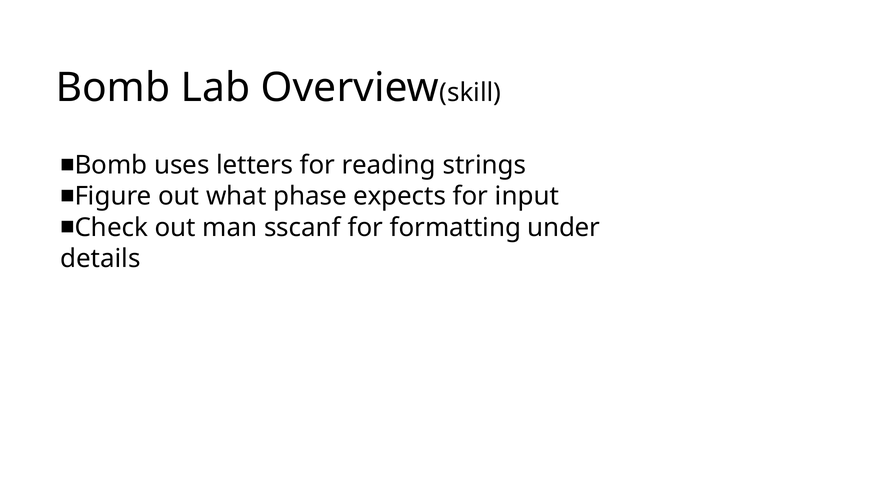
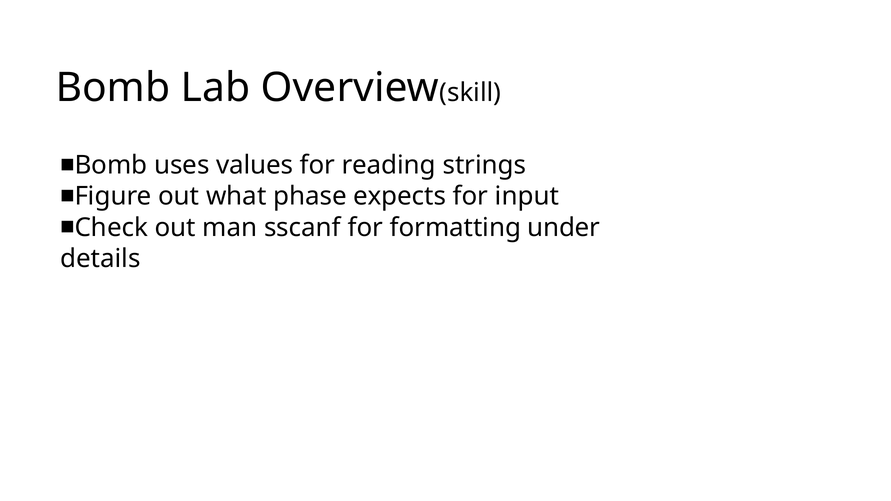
letters: letters -> values
